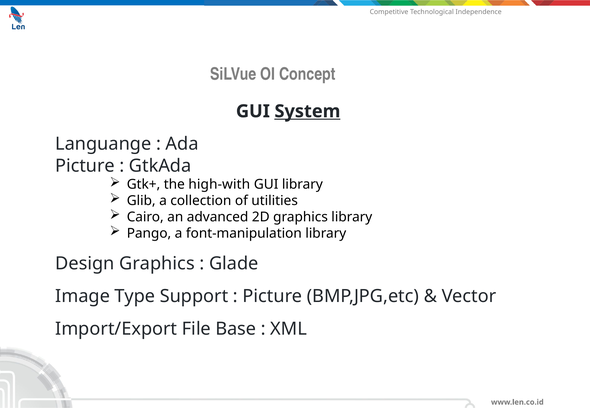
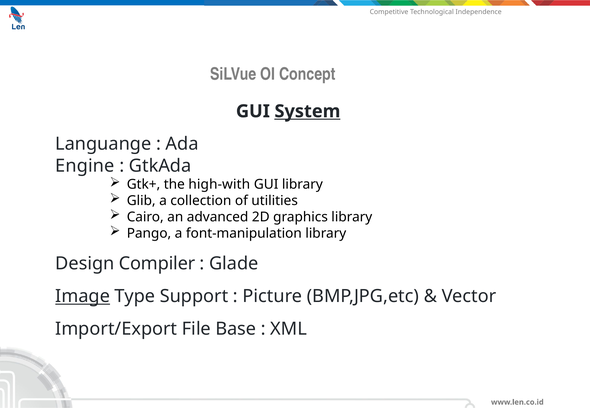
Picture at (85, 166): Picture -> Engine
Design Graphics: Graphics -> Compiler
Image underline: none -> present
